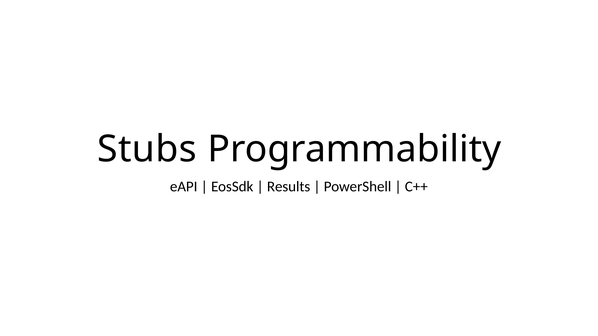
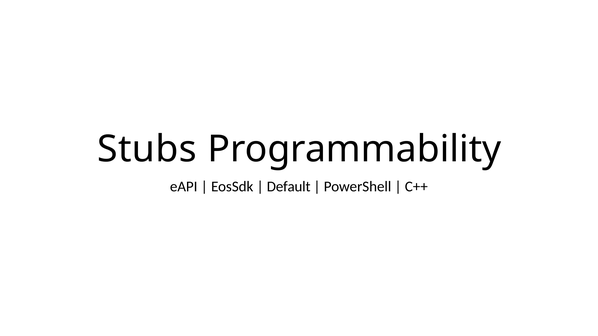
Results: Results -> Default
